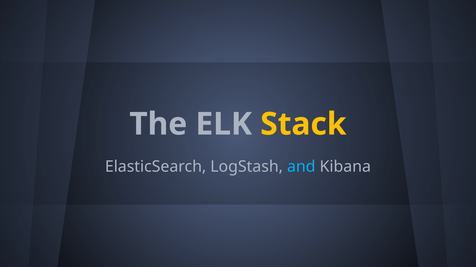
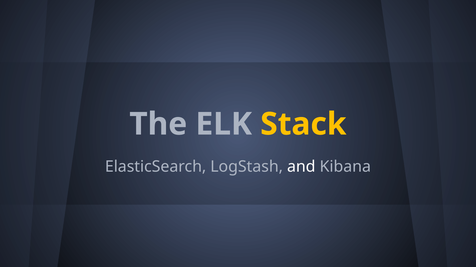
and colour: light blue -> white
